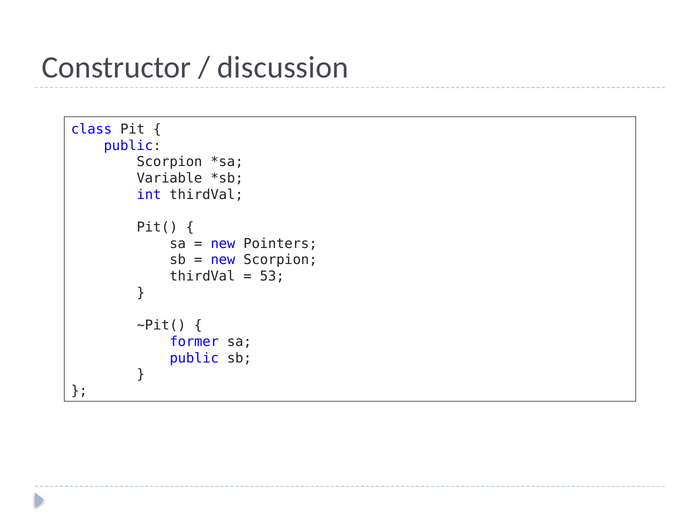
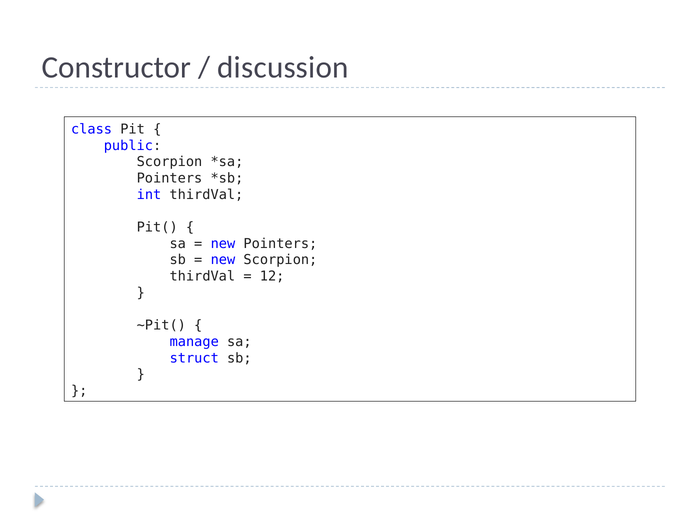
Variable at (169, 178): Variable -> Pointers
53: 53 -> 12
former: former -> manage
public at (194, 358): public -> struct
